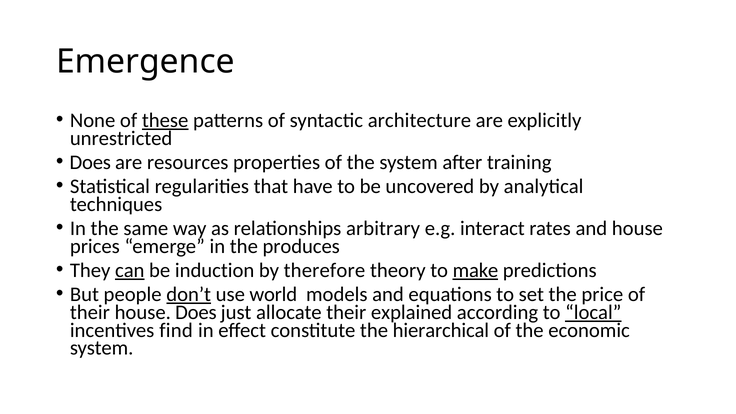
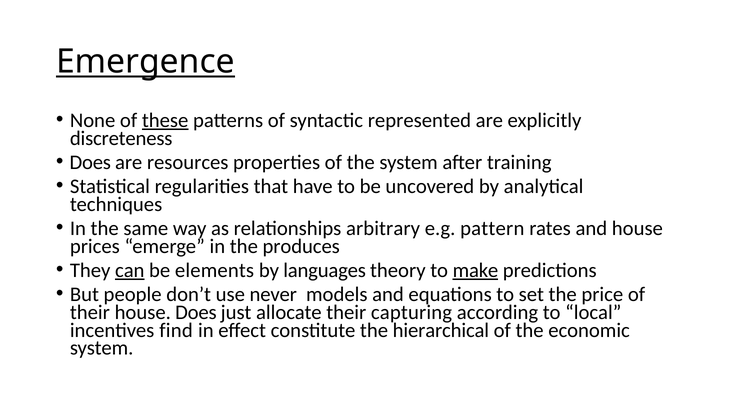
Emergence underline: none -> present
architecture: architecture -> represented
unrestricted: unrestricted -> discreteness
interact: interact -> pattern
induction: induction -> elements
therefore: therefore -> languages
don’t underline: present -> none
world: world -> never
explained: explained -> capturing
local underline: present -> none
